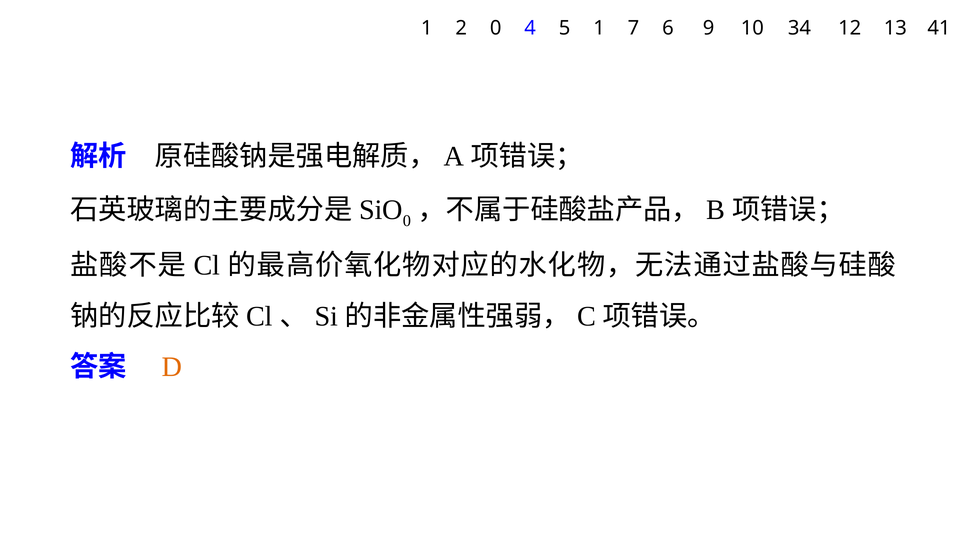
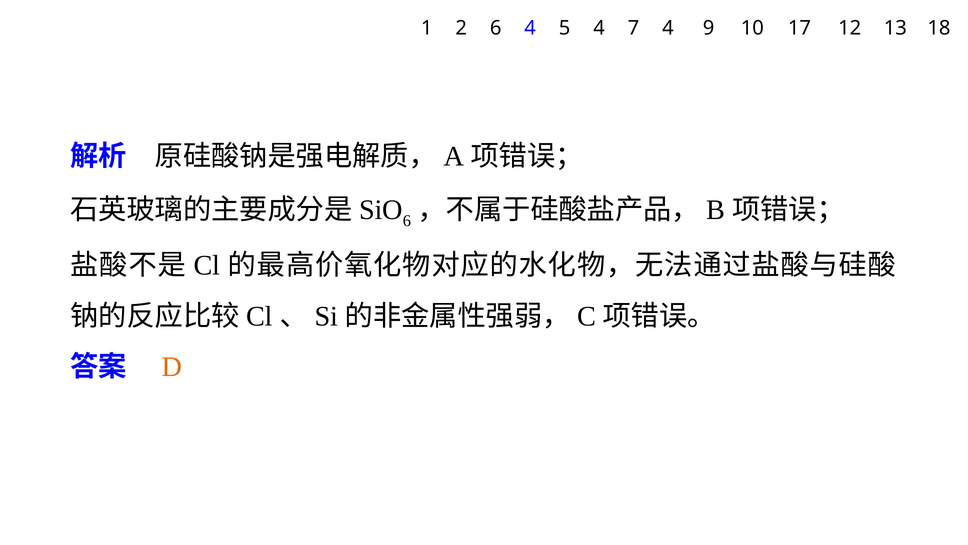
2 0: 0 -> 6
5 1: 1 -> 4
7 6: 6 -> 4
34: 34 -> 17
41: 41 -> 18
0 at (407, 221): 0 -> 6
